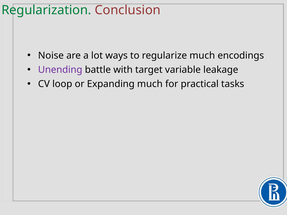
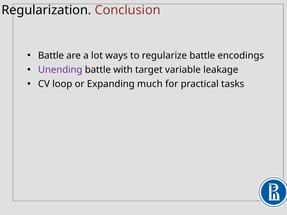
Regularization colour: green -> black
Noise at (51, 56): Noise -> Battle
regularize much: much -> battle
